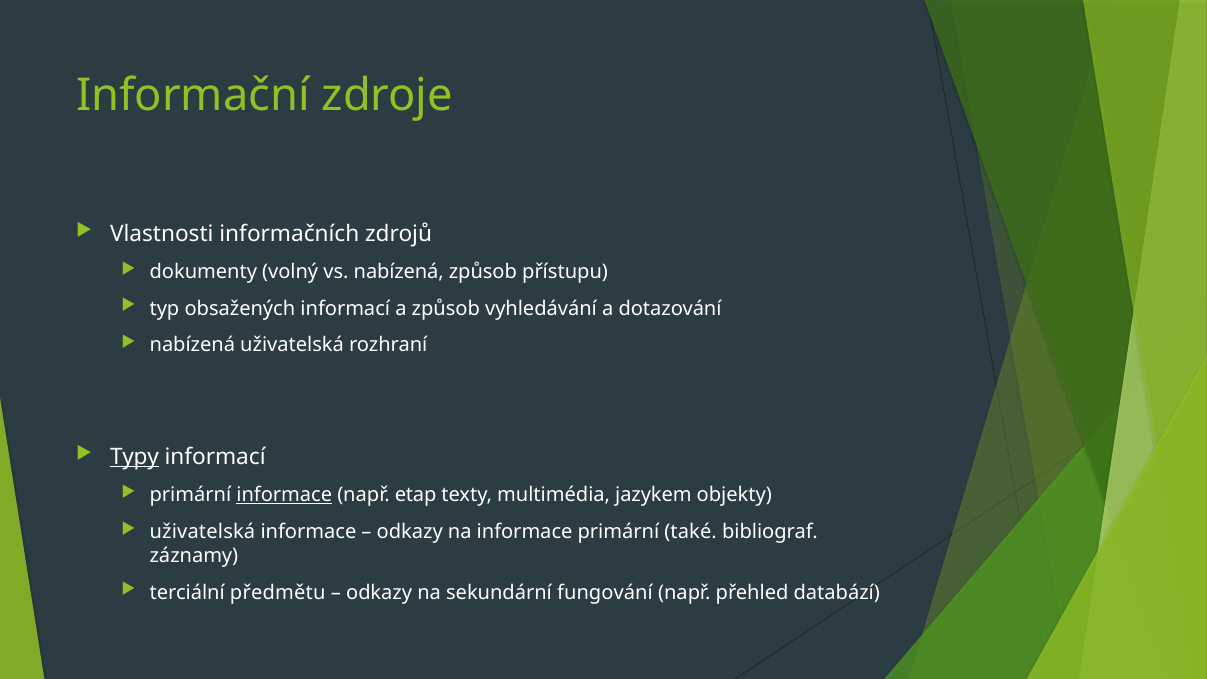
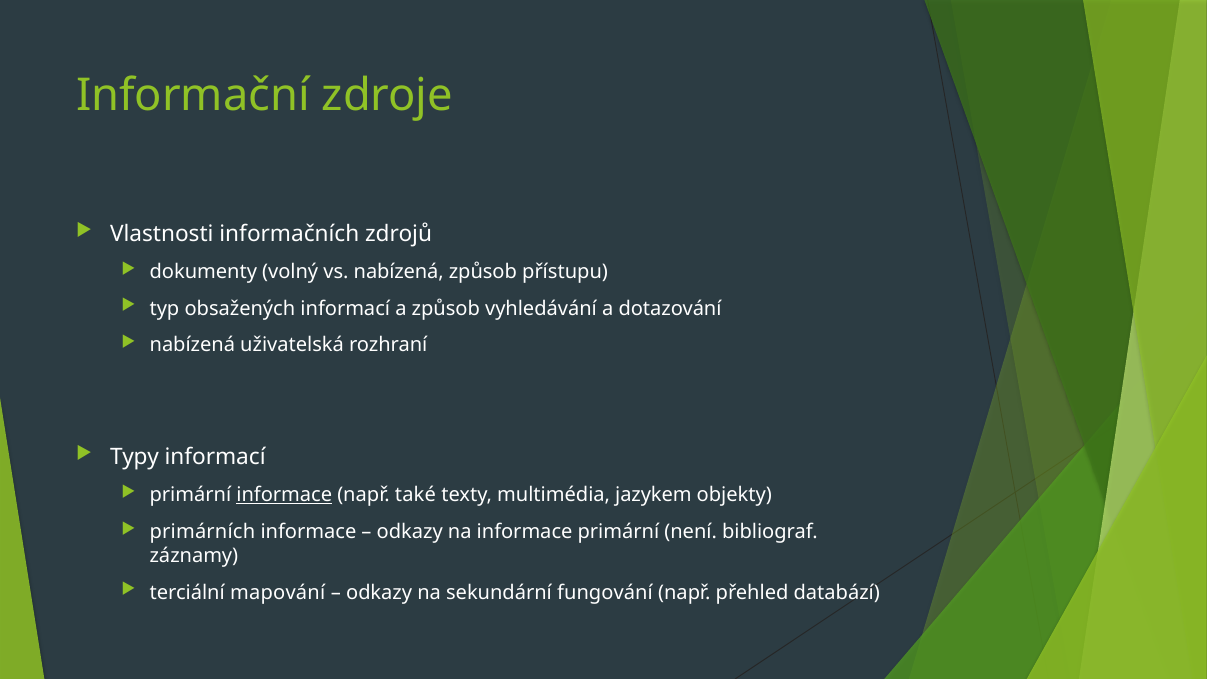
Typy underline: present -> none
etap: etap -> také
uživatelská at (202, 532): uživatelská -> primárních
také: také -> není
předmětu: předmětu -> mapování
